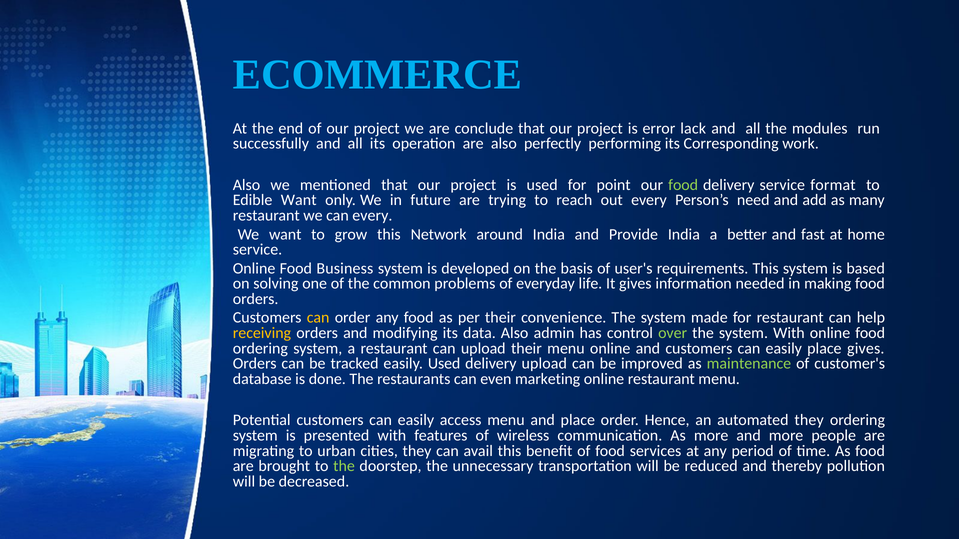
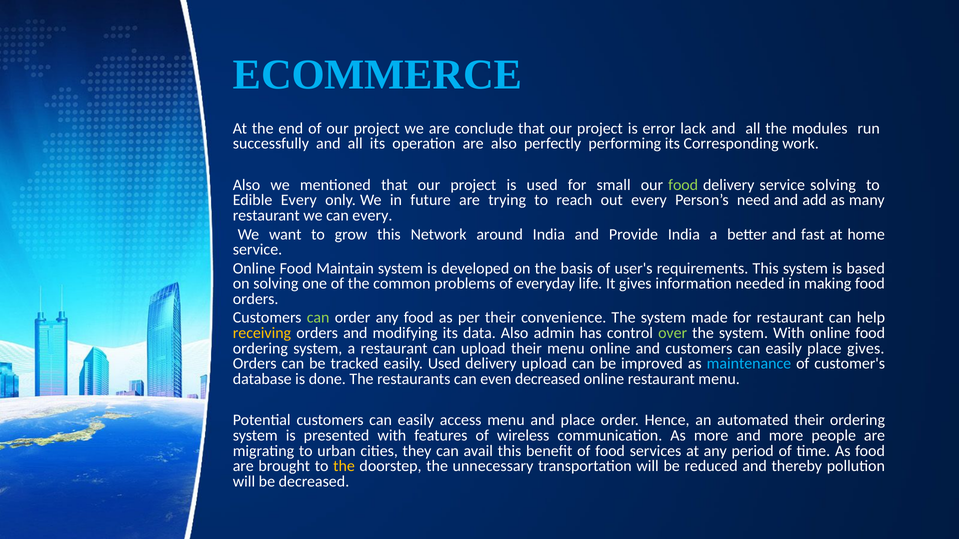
point: point -> small
service format: format -> solving
Edible Want: Want -> Every
Business: Business -> Maintain
can at (318, 318) colour: yellow -> light green
maintenance colour: light green -> light blue
even marketing: marketing -> decreased
automated they: they -> their
the at (344, 466) colour: light green -> yellow
